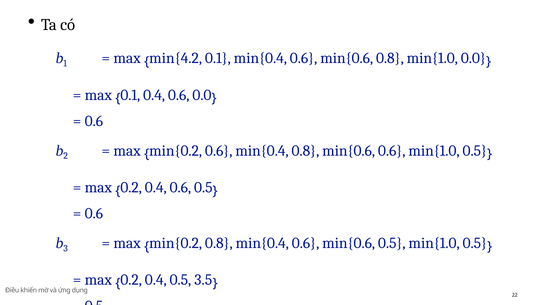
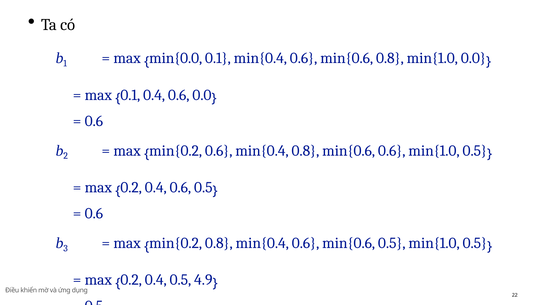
min{4.2: min{4.2 -> min{0.0
3.5: 3.5 -> 4.9
